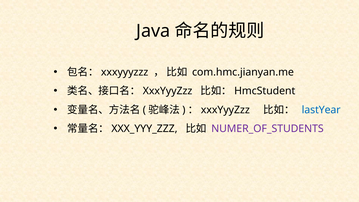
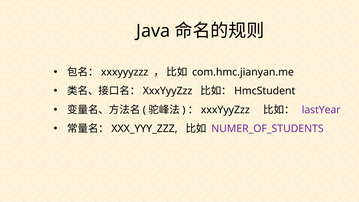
lastYear colour: blue -> purple
